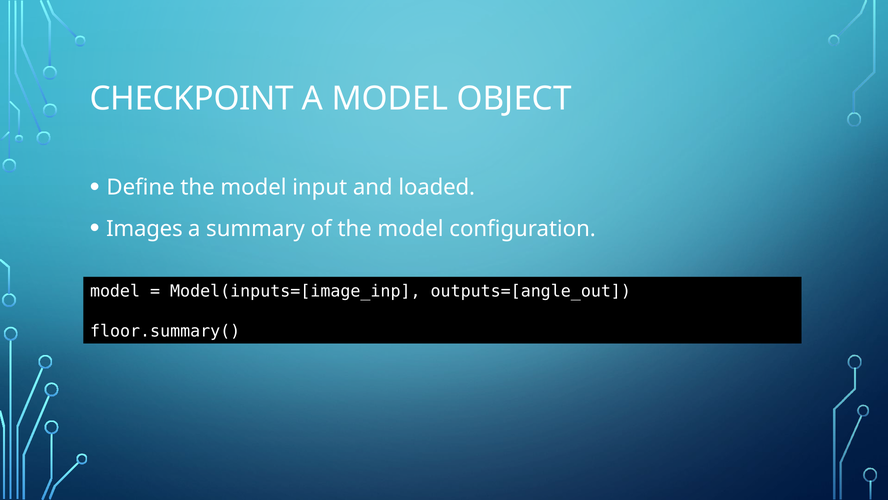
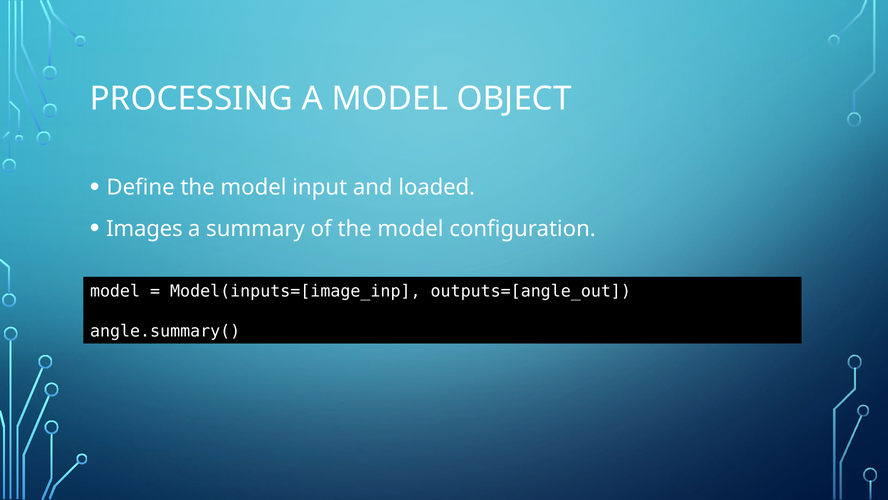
CHECKPOINT: CHECKPOINT -> PROCESSING
floor.summary(: floor.summary( -> angle.summary(
